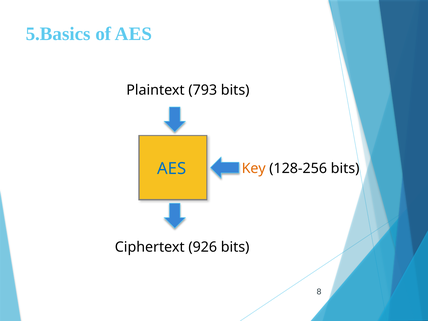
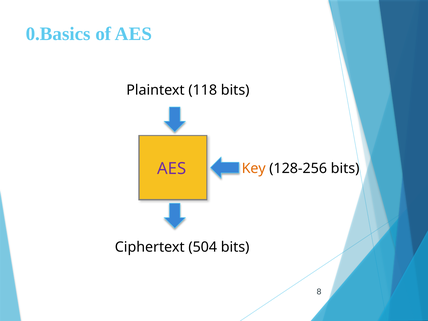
5.Basics: 5.Basics -> 0.Basics
793: 793 -> 118
AES at (172, 169) colour: blue -> purple
926: 926 -> 504
